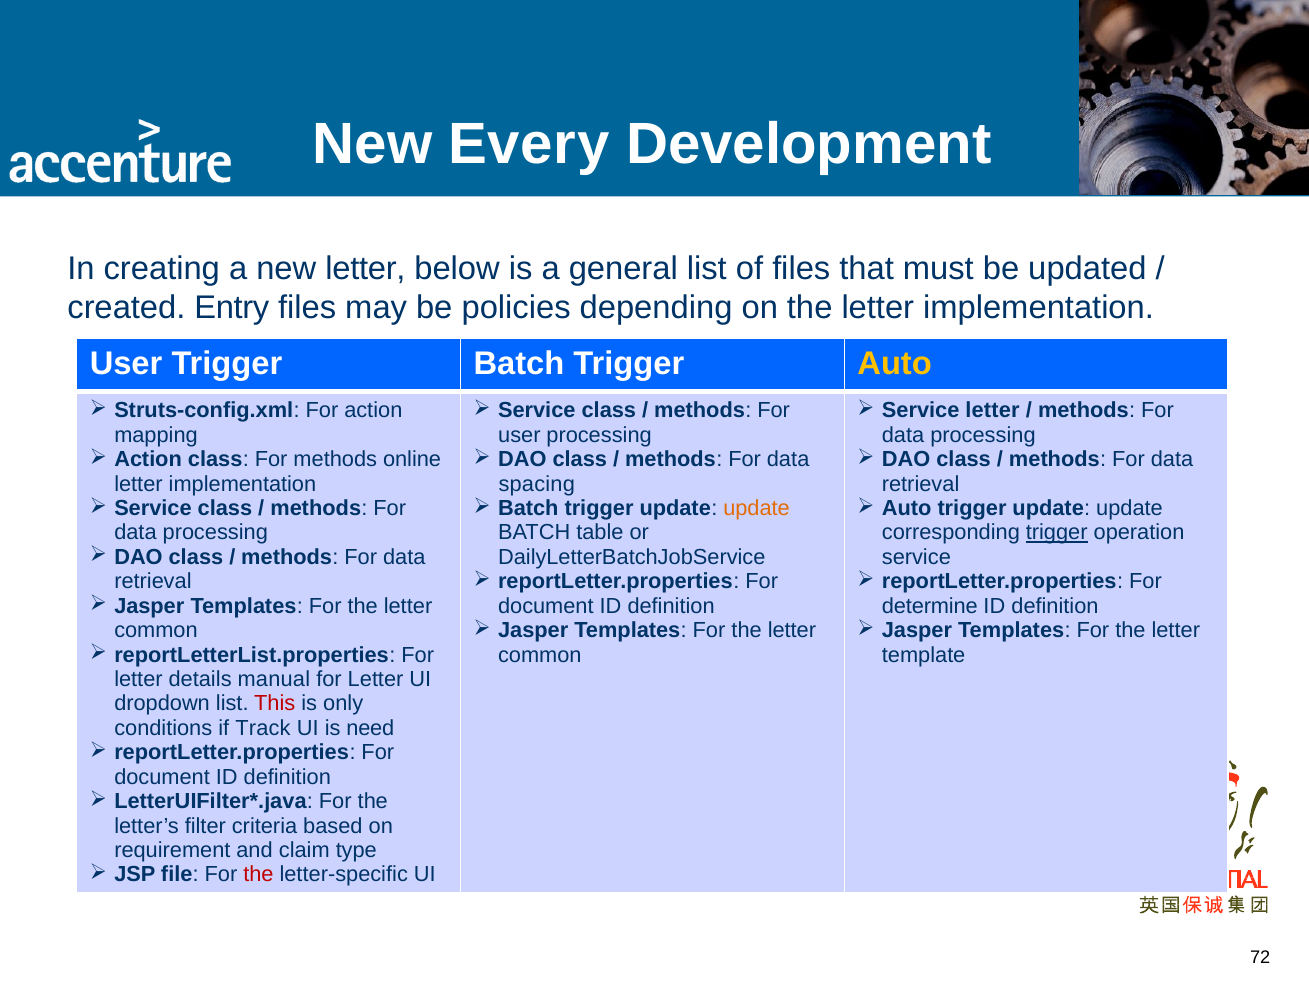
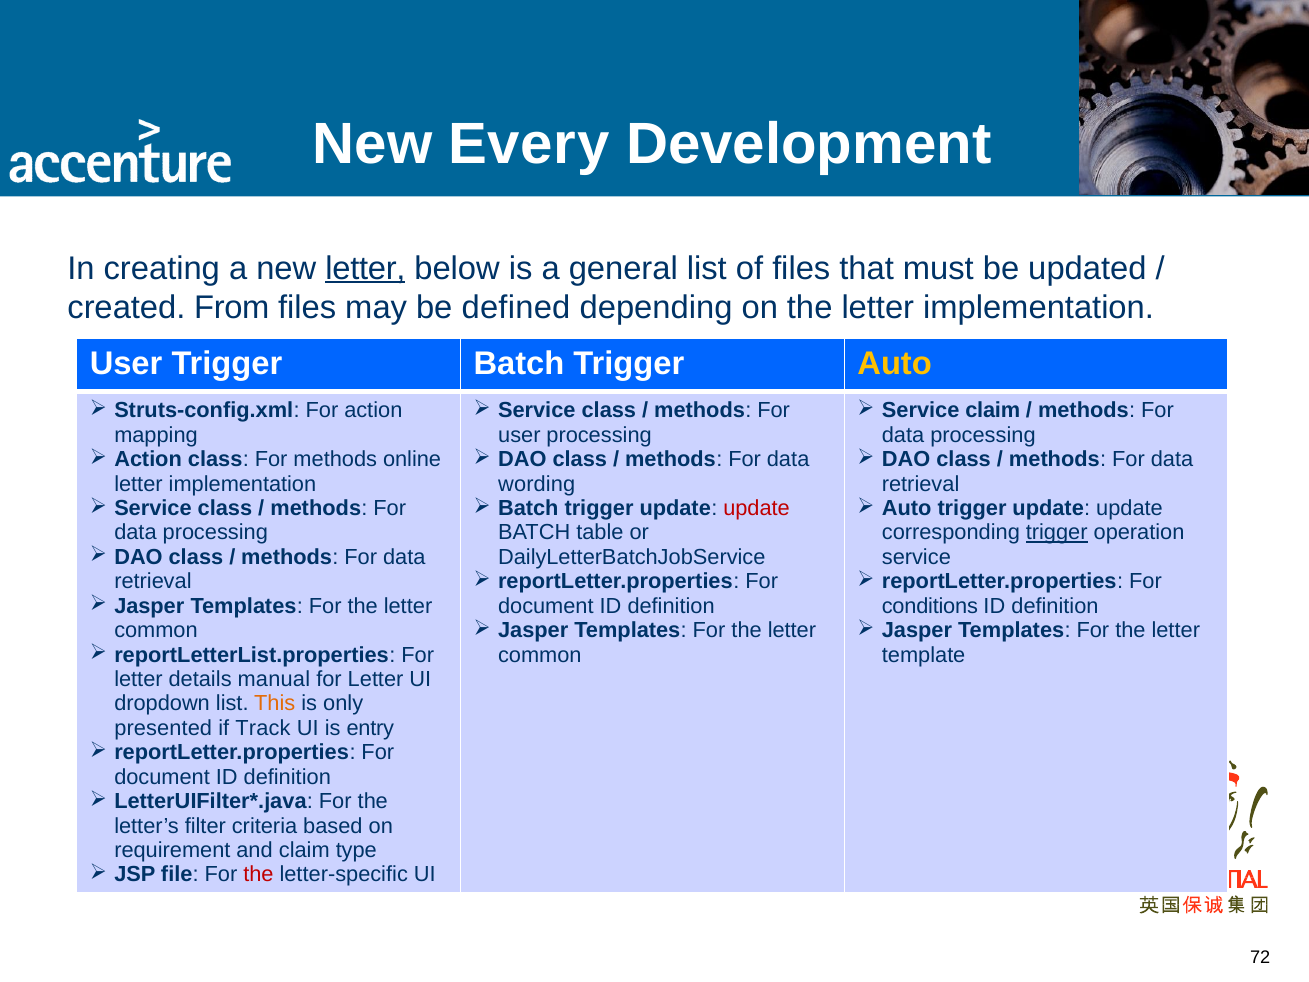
letter at (365, 268) underline: none -> present
Entry: Entry -> From
policies: policies -> defined
Service letter: letter -> claim
spacing: spacing -> wording
update at (757, 508) colour: orange -> red
determine: determine -> conditions
This colour: red -> orange
conditions: conditions -> presented
need: need -> entry
